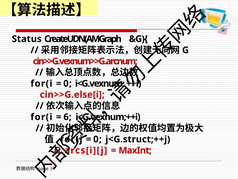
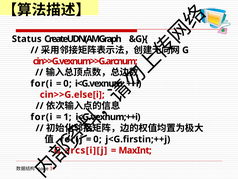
6: 6 -> 1
j<G.struct;++j: j<G.struct;++j -> j<G.firstin;++j
